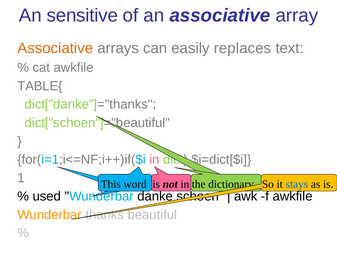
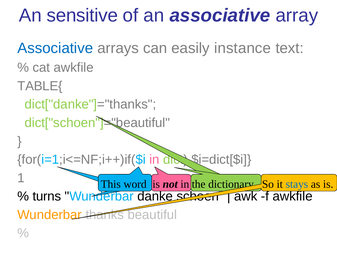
Associative at (55, 48) colour: orange -> blue
replaces: replaces -> instance
used: used -> turns
